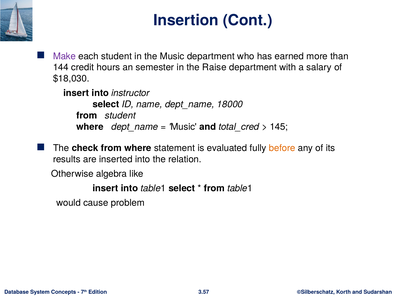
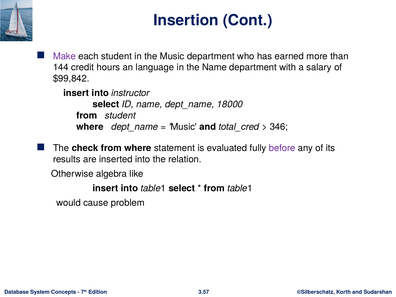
semester: semester -> language
the Raise: Raise -> Name
$18,030: $18,030 -> $99,842
145: 145 -> 346
before colour: orange -> purple
